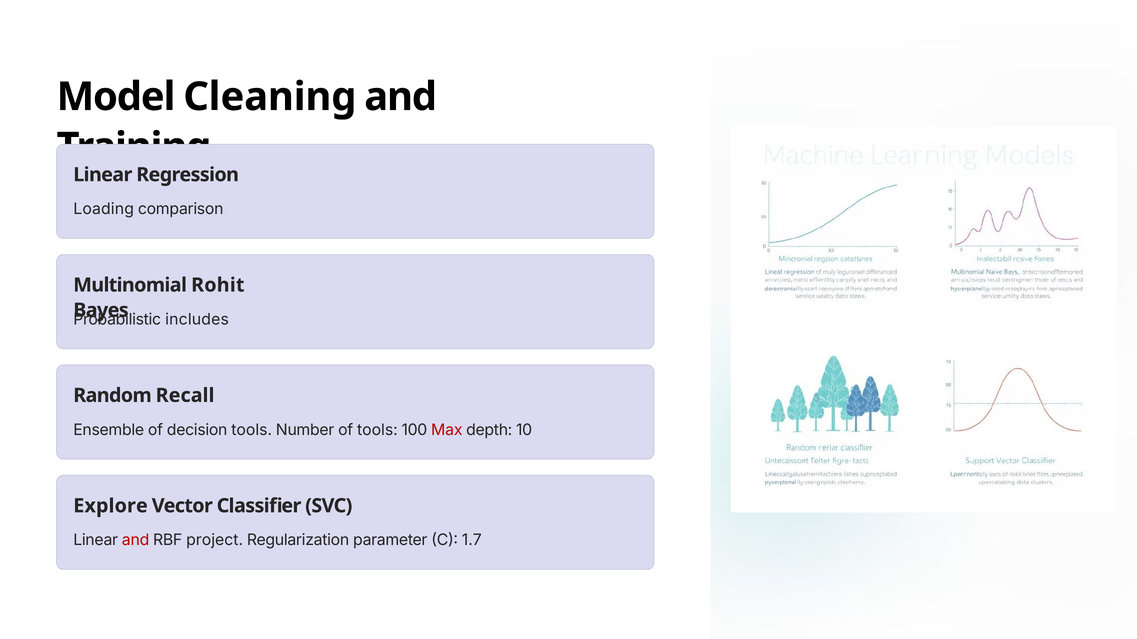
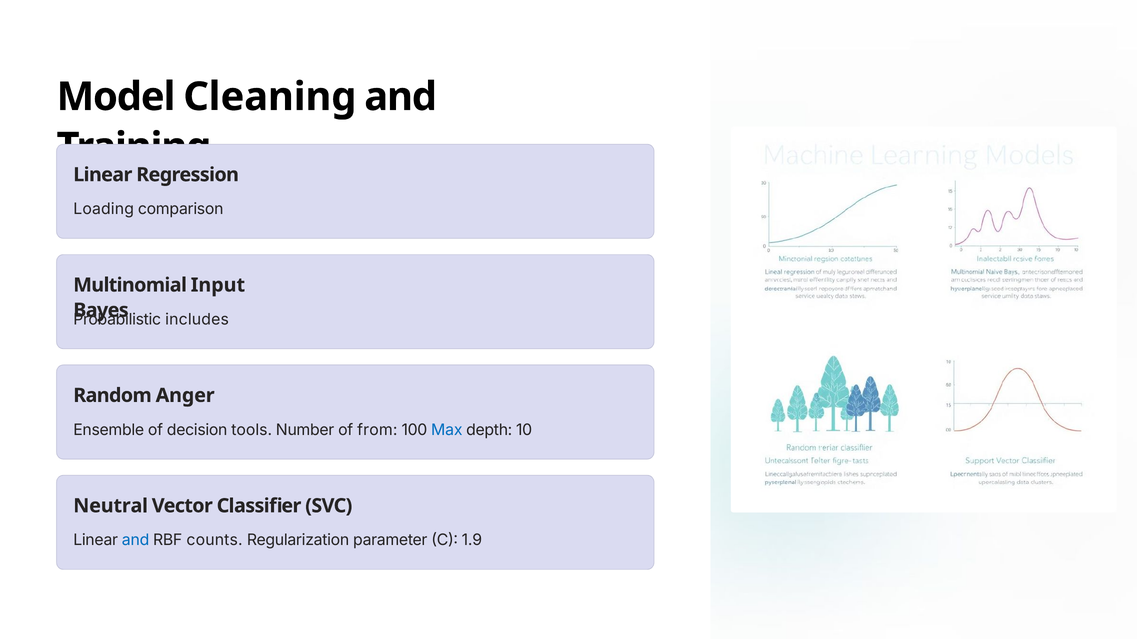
Rohit: Rohit -> Input
Recall: Recall -> Anger
of tools: tools -> from
Max colour: red -> blue
Explore: Explore -> Neutral
and at (136, 541) colour: red -> blue
project: project -> counts
1.7: 1.7 -> 1.9
